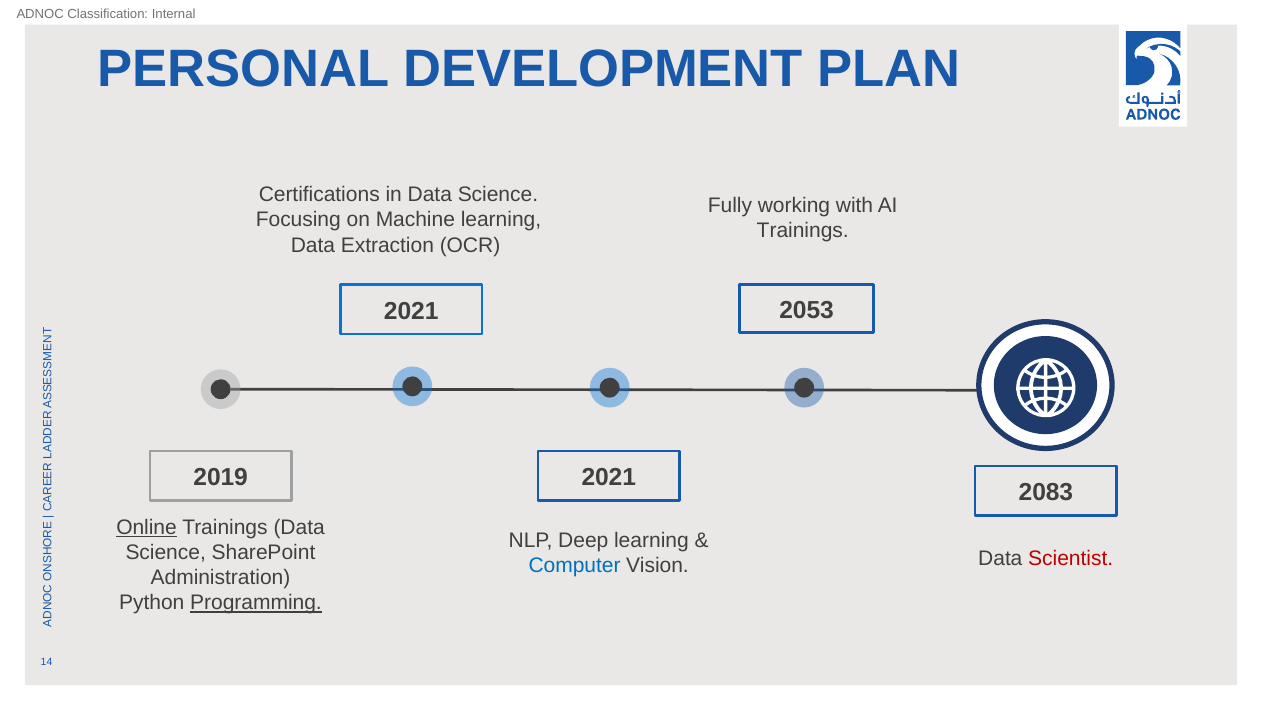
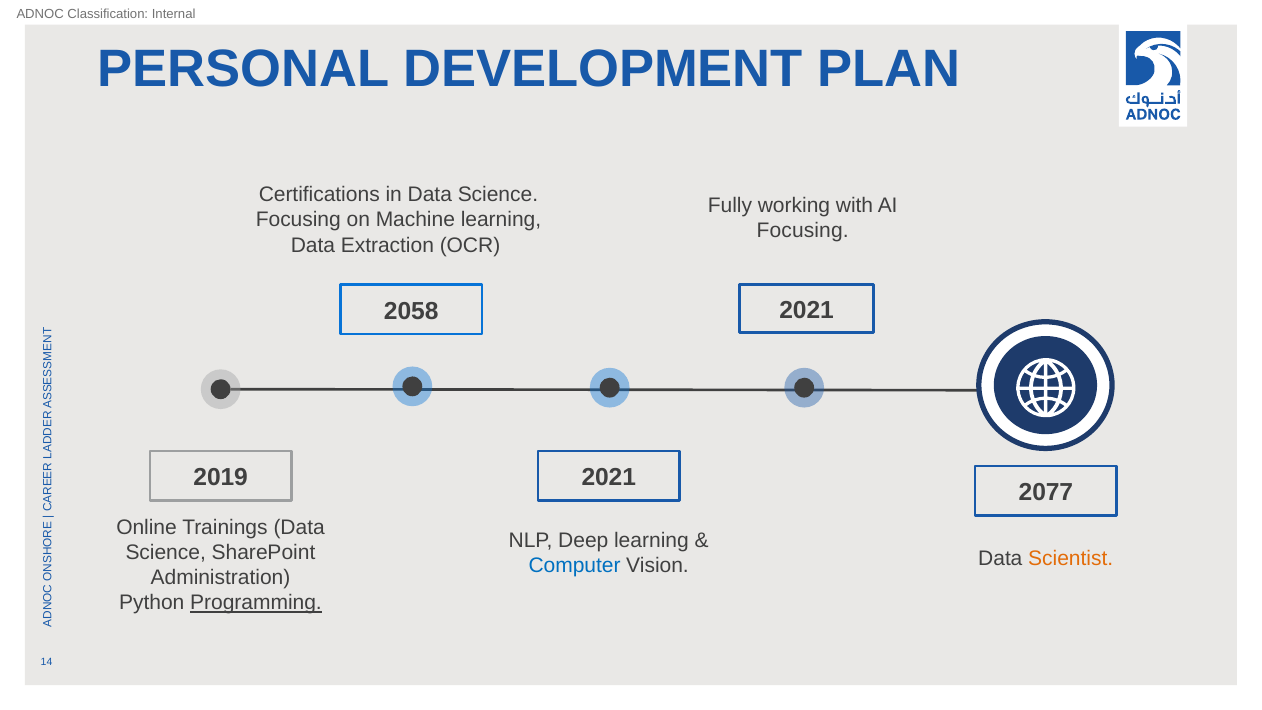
Trainings at (803, 231): Trainings -> Focusing
2053 at (807, 310): 2053 -> 2021
2021 at (411, 311): 2021 -> 2058
2083: 2083 -> 2077
Online underline: present -> none
Scientist colour: red -> orange
